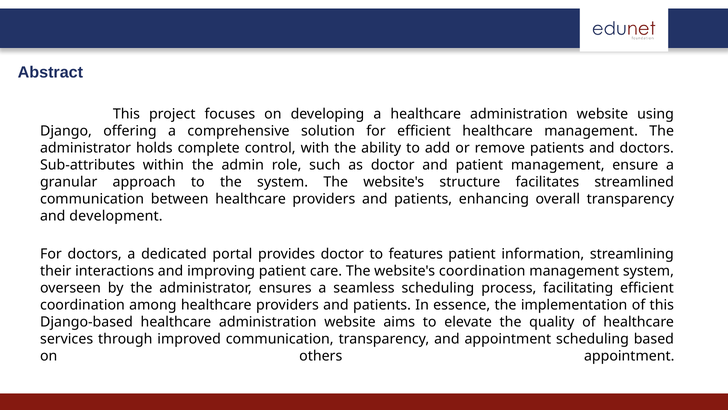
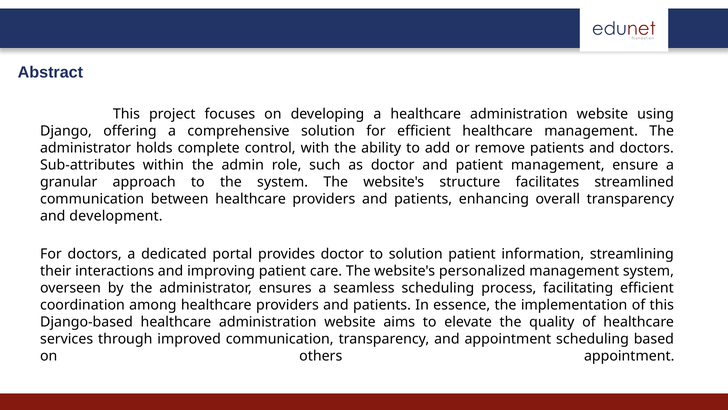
to features: features -> solution
website's coordination: coordination -> personalized
